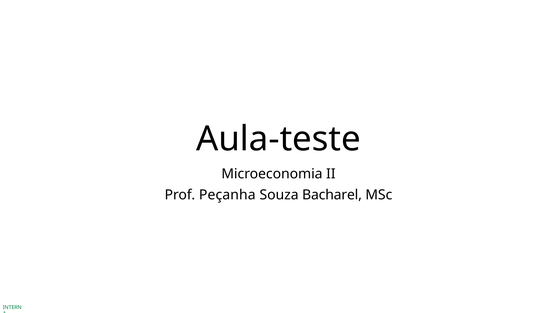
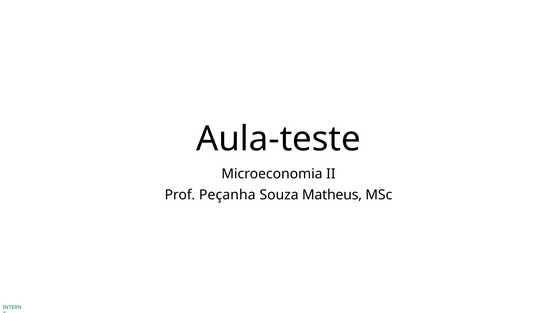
Bacharel: Bacharel -> Matheus
